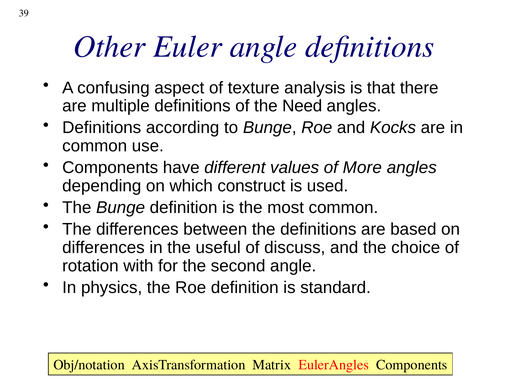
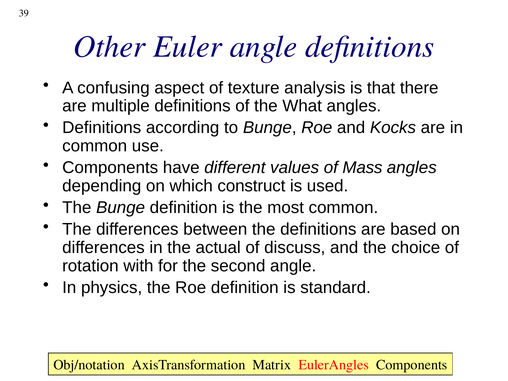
Need: Need -> What
More: More -> Mass
useful: useful -> actual
